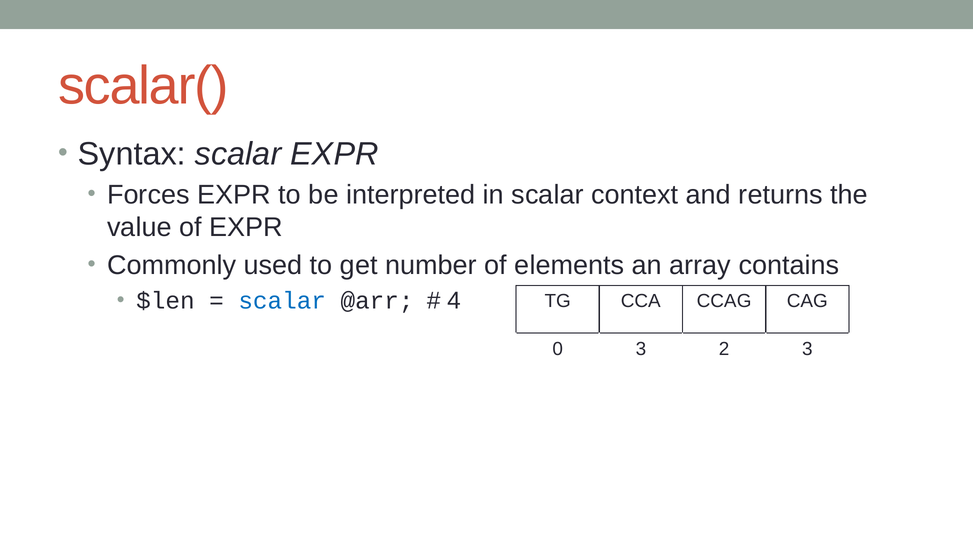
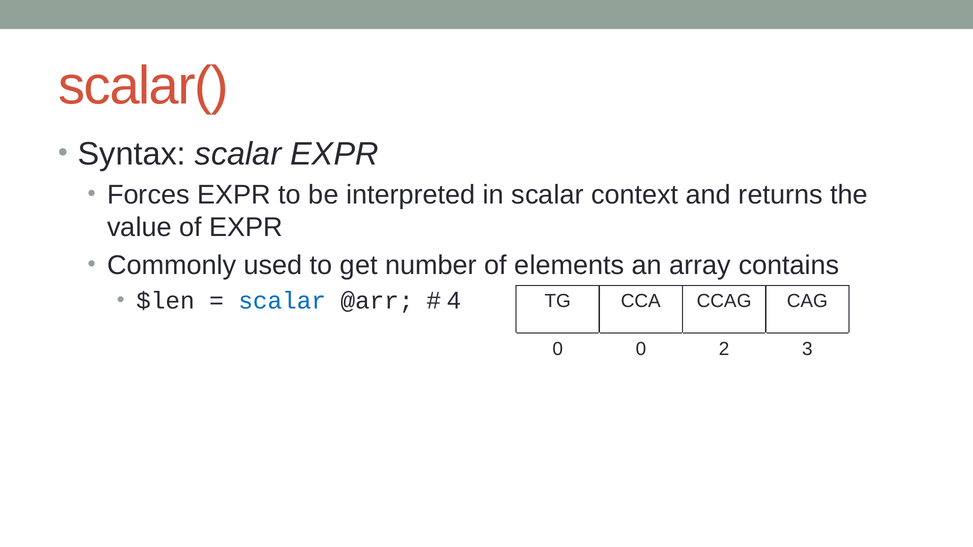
0 3: 3 -> 0
